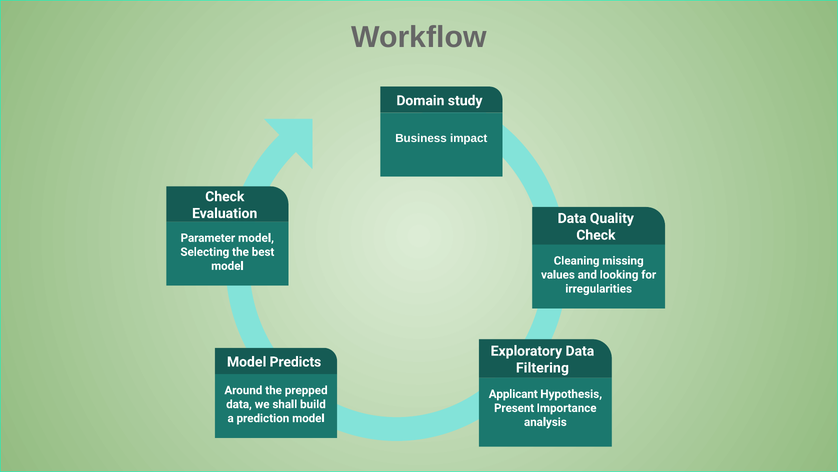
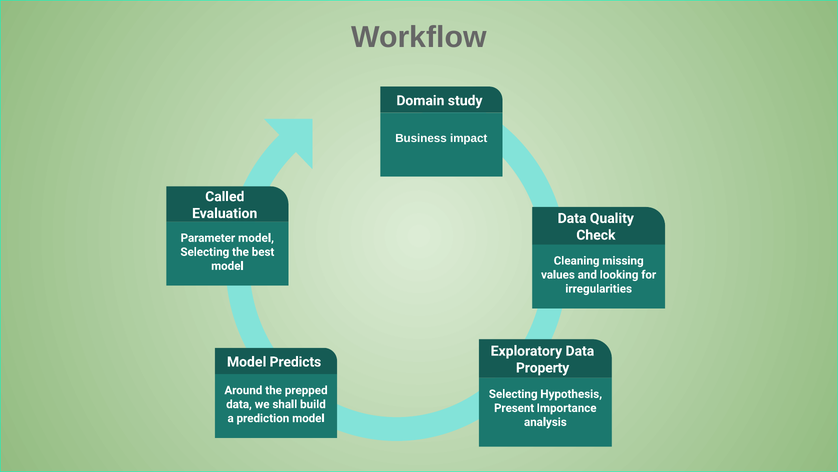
Check at (225, 196): Check -> Called
Filtering: Filtering -> Property
Applicant at (513, 394): Applicant -> Selecting
